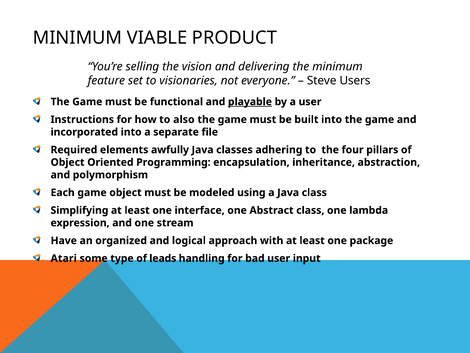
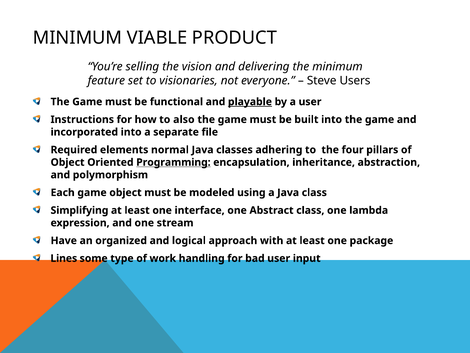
awfully: awfully -> normal
Programming underline: none -> present
Atari: Atari -> Lines
leads: leads -> work
